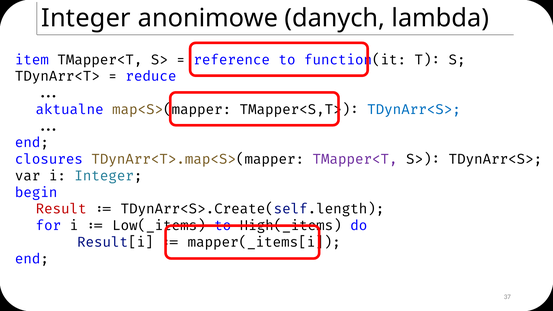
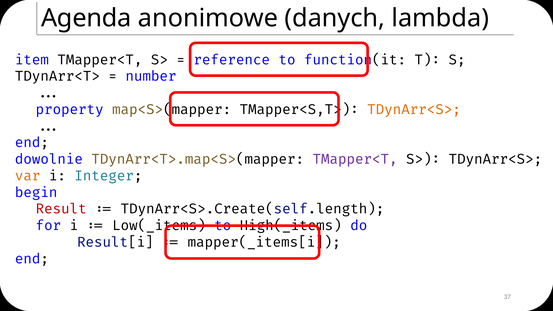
Integer at (86, 18): Integer -> Agenda
reduce: reduce -> number
aktualne: aktualne -> property
TDynArr<S> at (414, 110) colour: blue -> orange
closures: closures -> dowolnie
var colour: black -> orange
